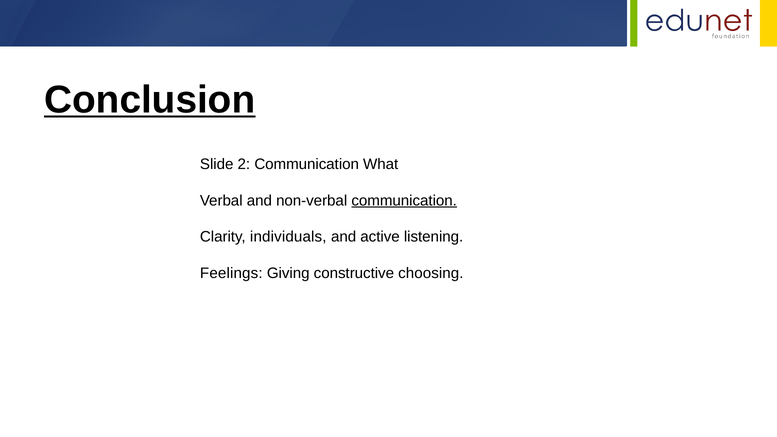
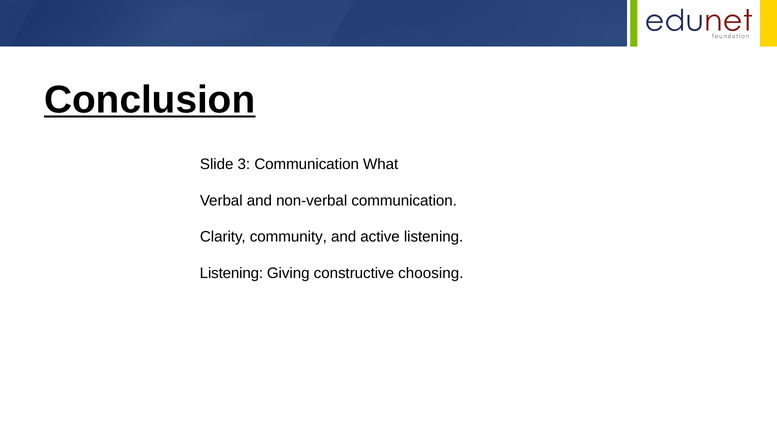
2: 2 -> 3
communication at (404, 201) underline: present -> none
individuals: individuals -> community
Feelings at (231, 273): Feelings -> Listening
